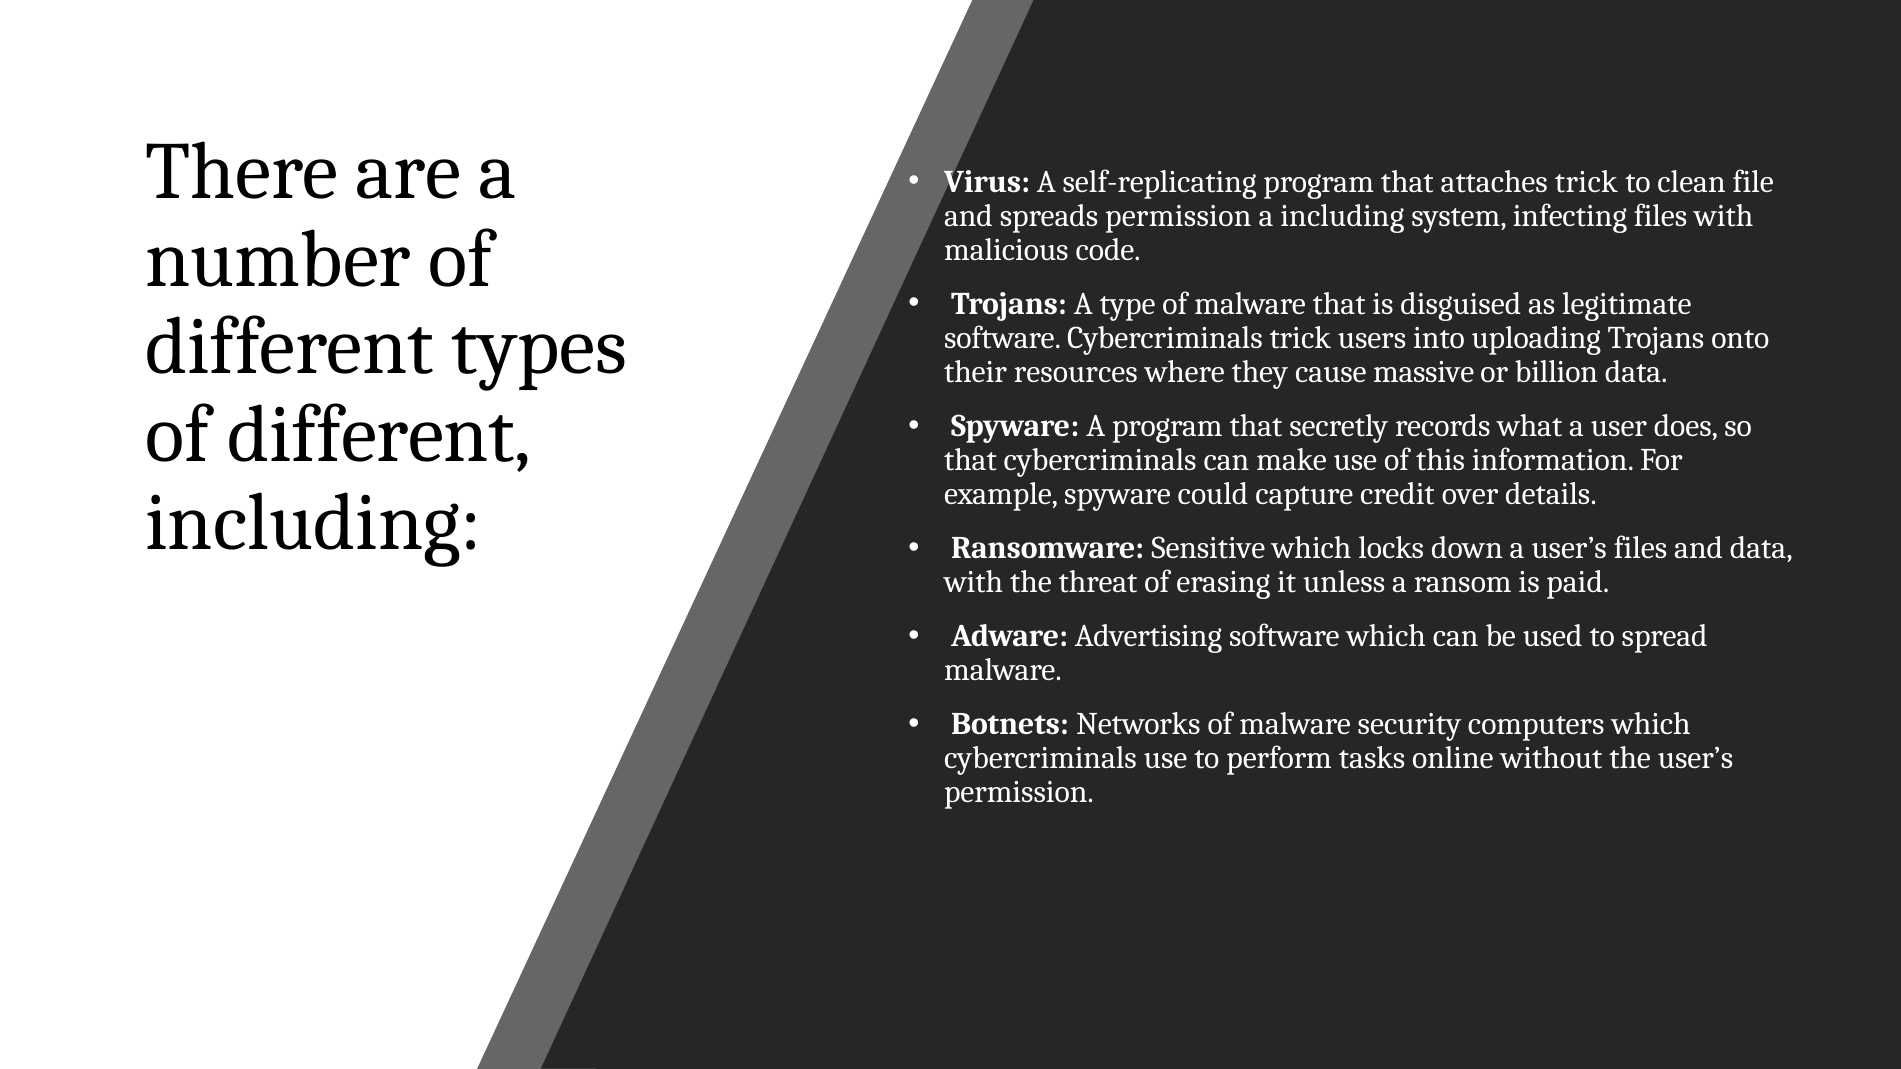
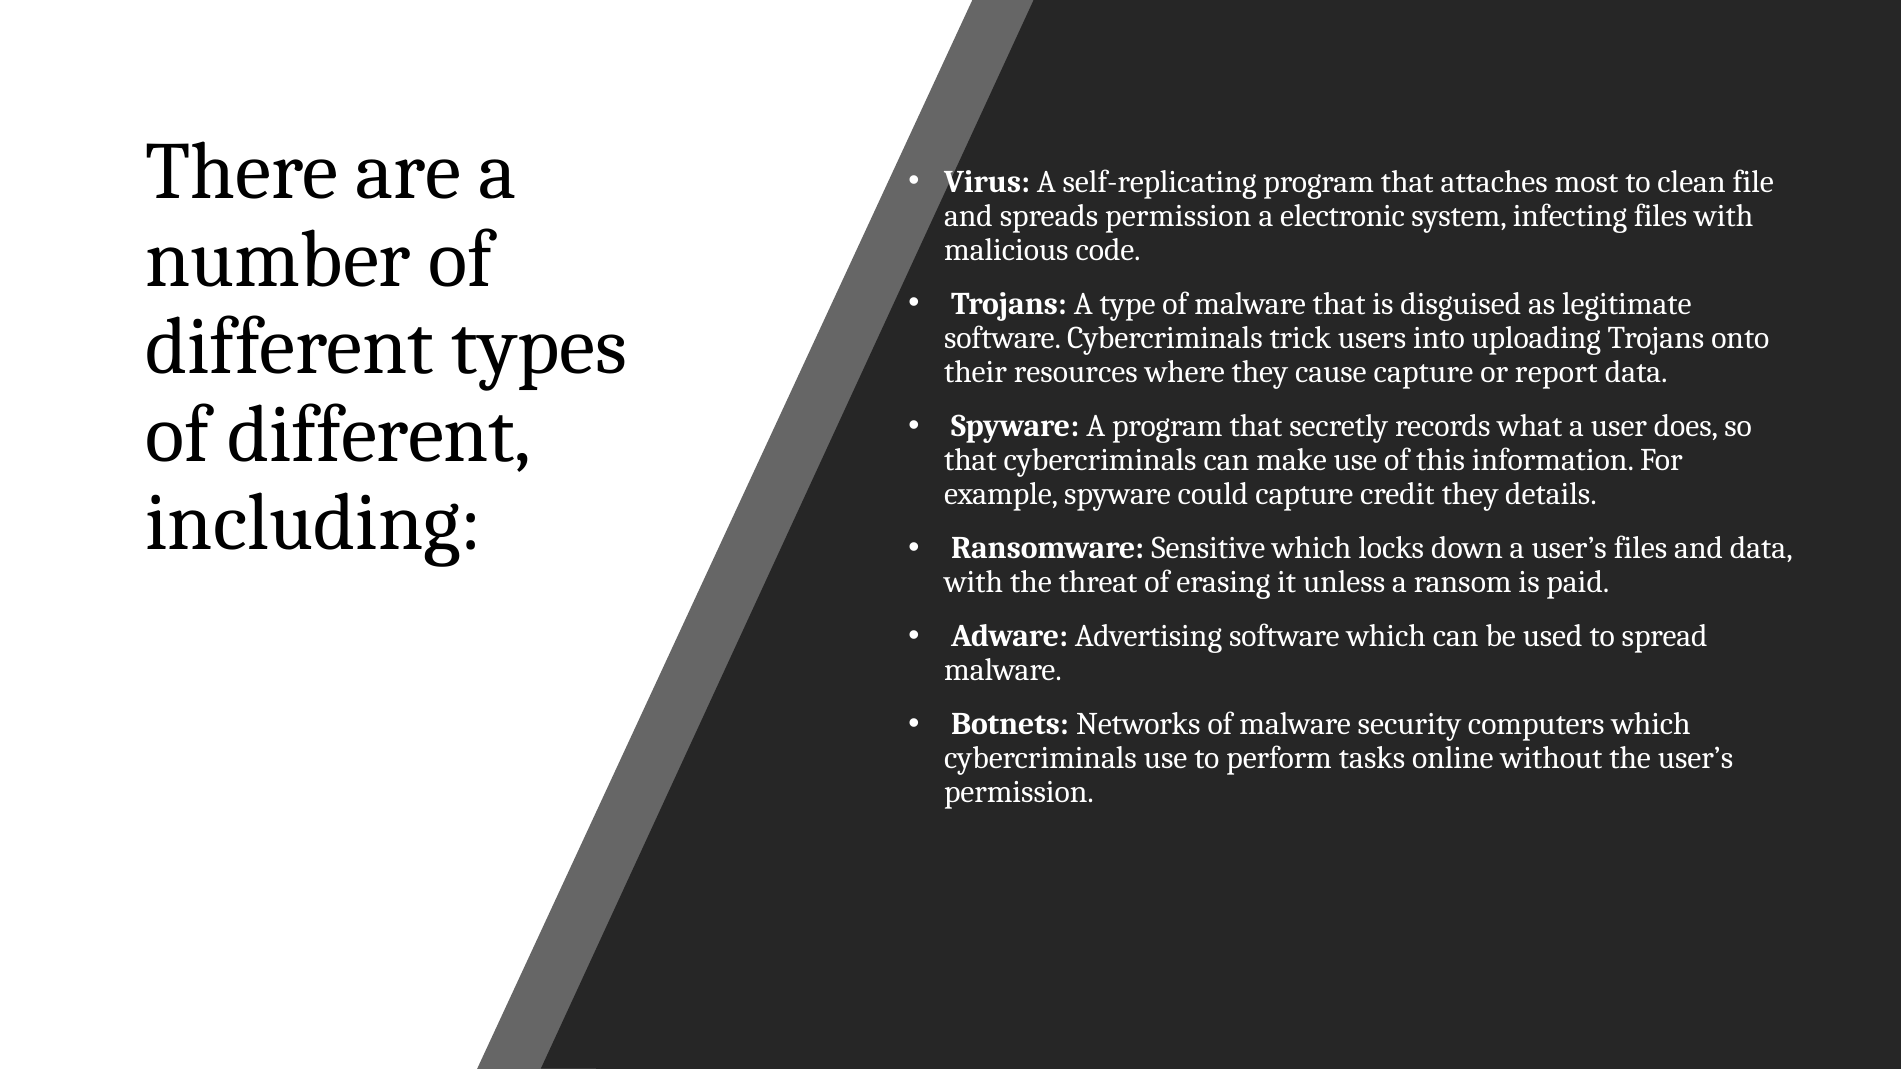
attaches trick: trick -> most
a including: including -> electronic
cause massive: massive -> capture
billion: billion -> report
credit over: over -> they
